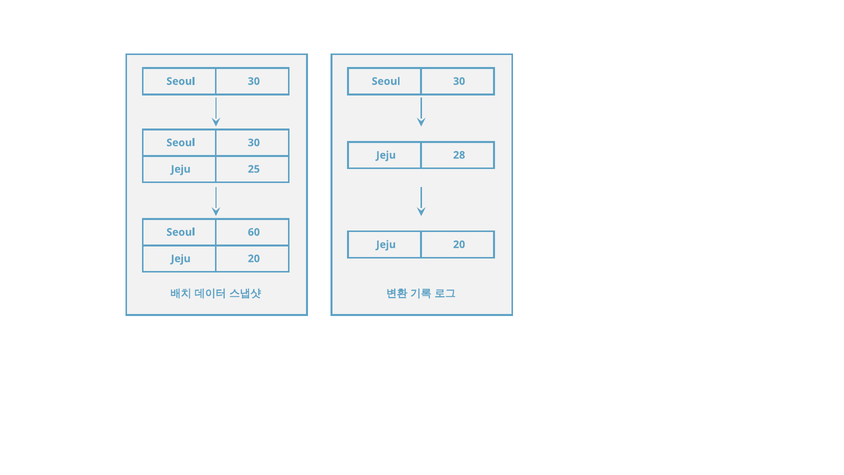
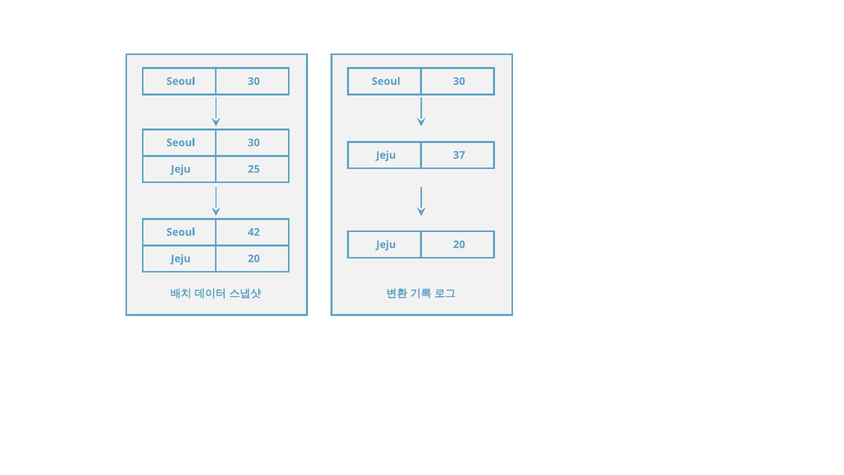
28: 28 -> 37
60: 60 -> 42
